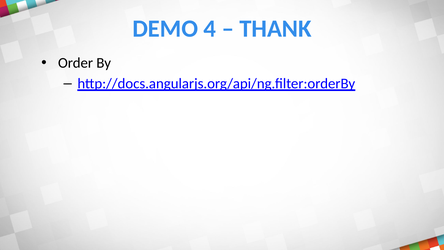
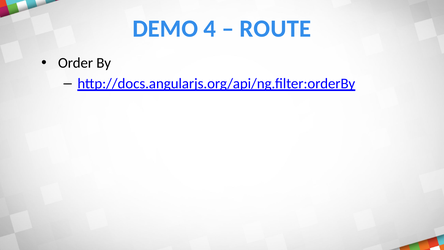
THANK: THANK -> ROUTE
